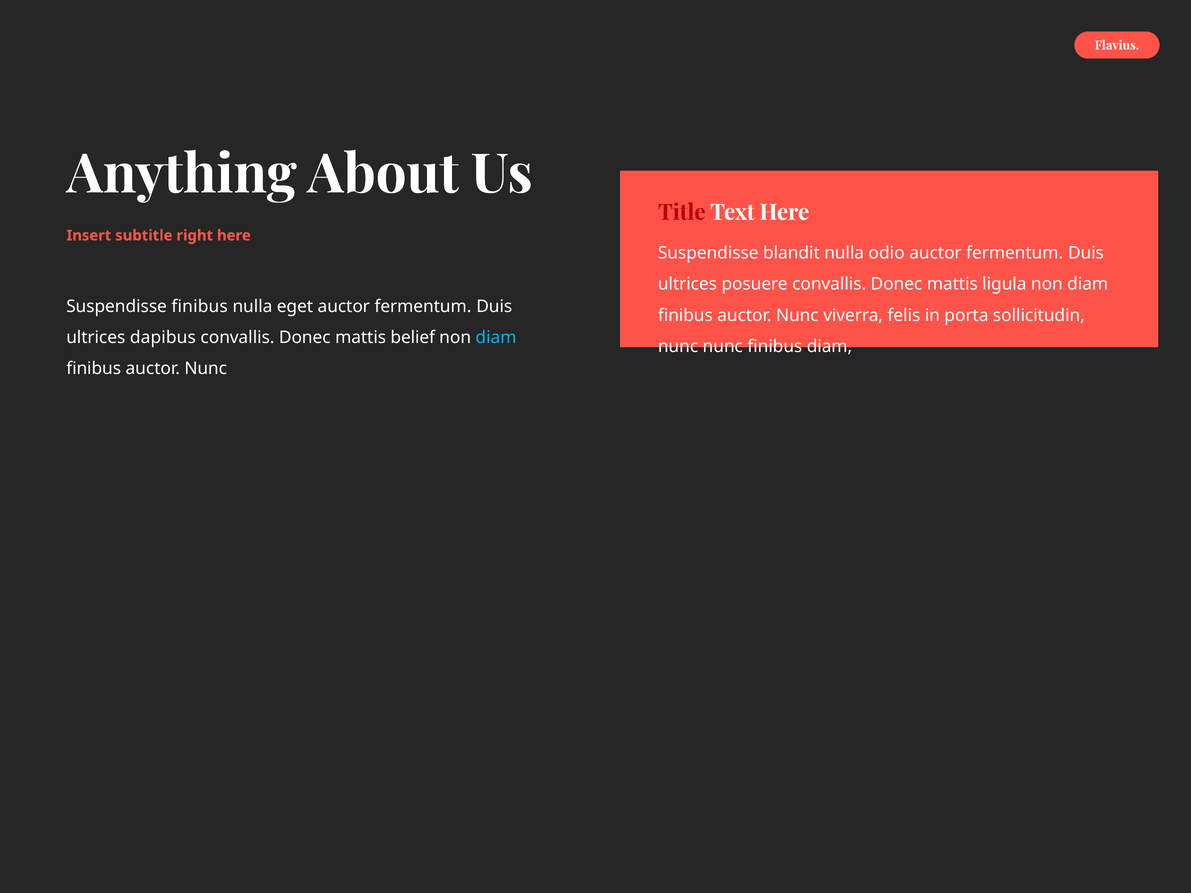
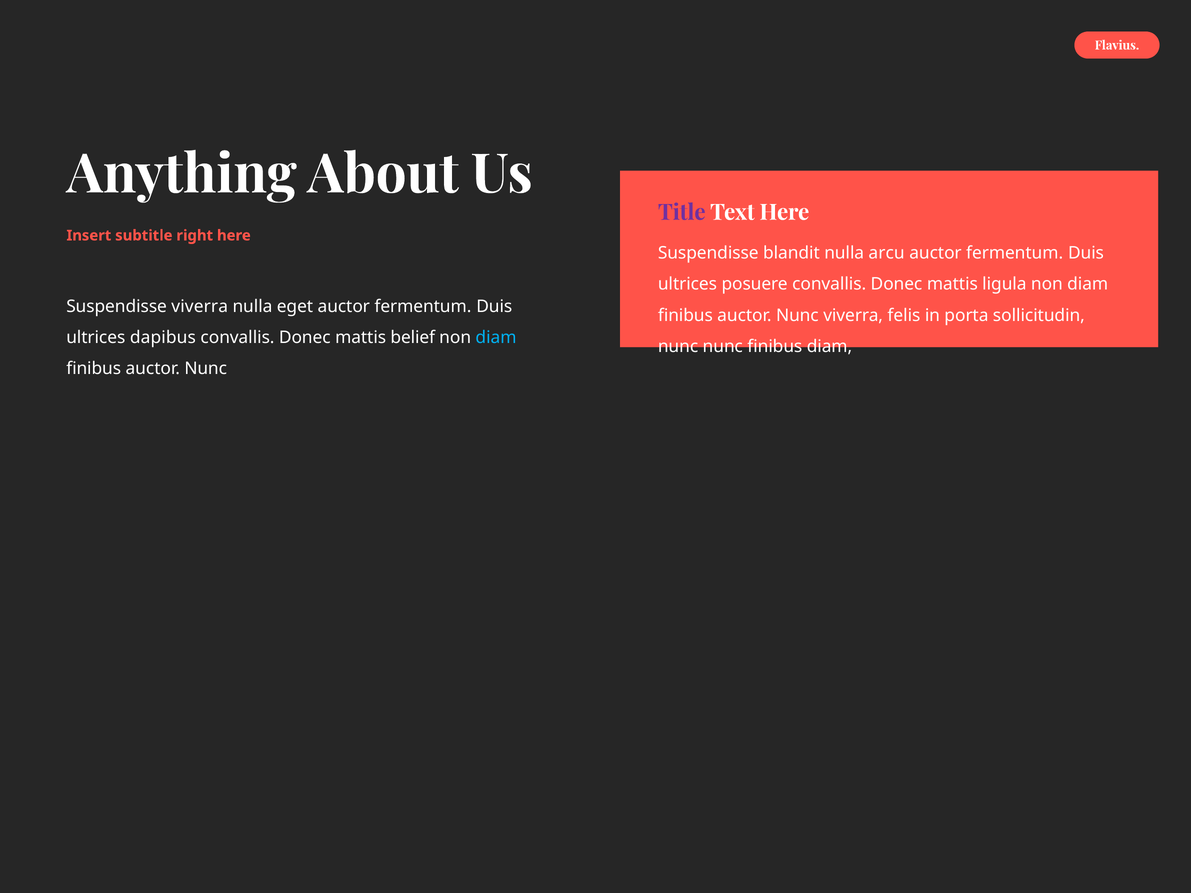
Title colour: red -> purple
odio: odio -> arcu
Suspendisse finibus: finibus -> viverra
